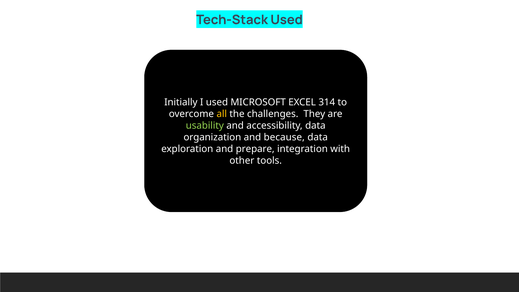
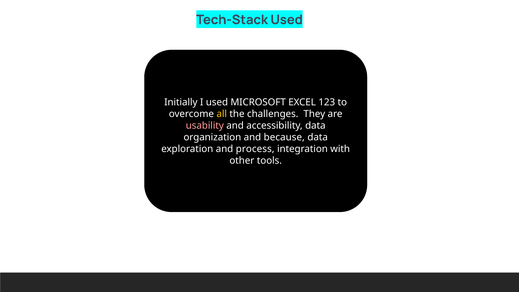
314: 314 -> 123
usability colour: light green -> pink
prepare: prepare -> process
